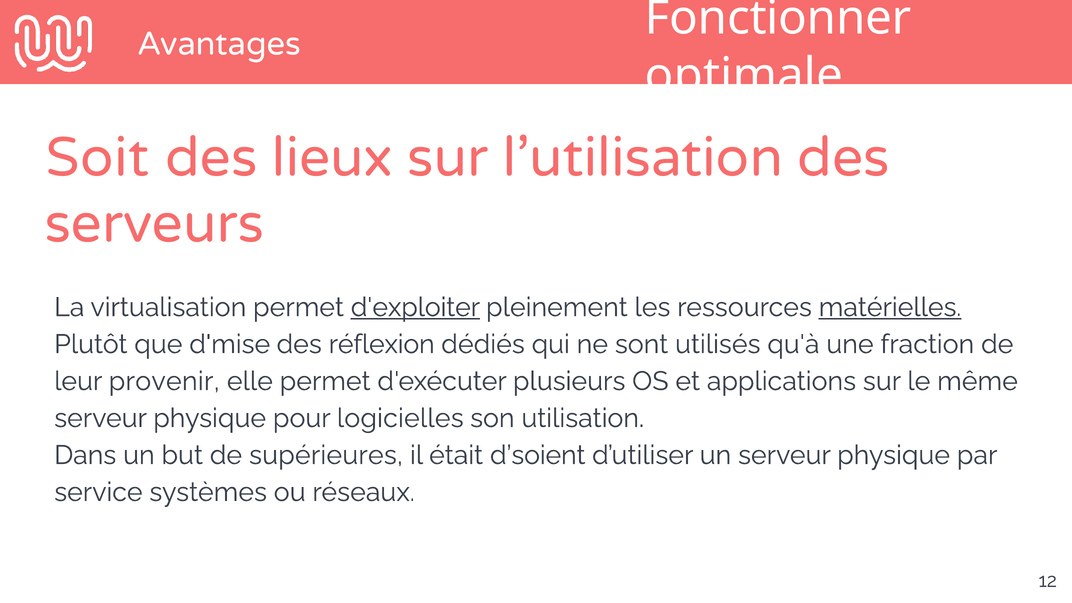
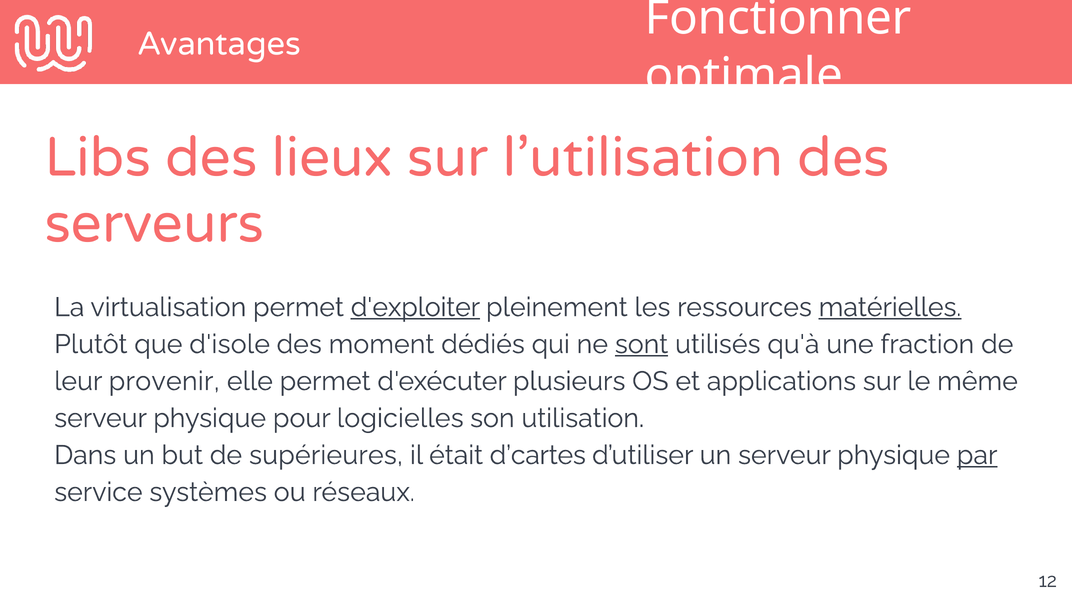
Soit: Soit -> Libs
d'mise: d'mise -> d'isole
réflexion: réflexion -> moment
sont underline: none -> present
d’soient: d’soient -> d’cartes
par underline: none -> present
